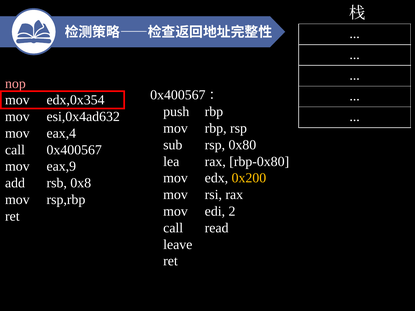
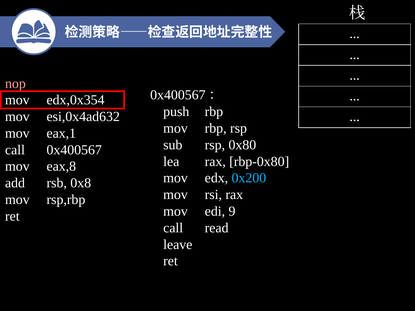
eax,4: eax,4 -> eax,1
eax,9: eax,9 -> eax,8
0x200 colour: yellow -> light blue
2: 2 -> 9
